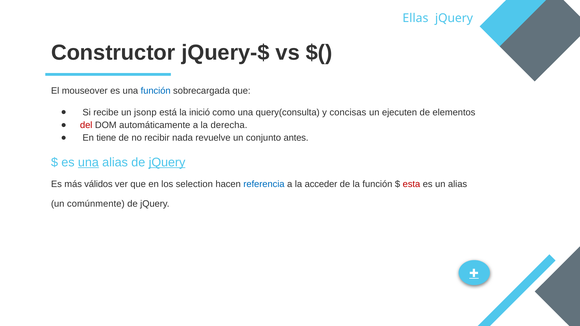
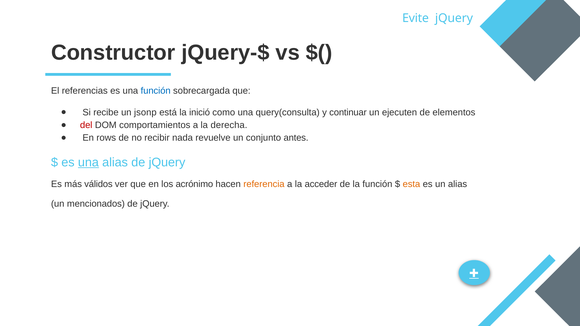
Ellas: Ellas -> Evite
mouseover: mouseover -> referencias
concisas: concisas -> continuar
automáticamente: automáticamente -> comportamientos
tiene: tiene -> rows
jQuery at (167, 162) underline: present -> none
selection: selection -> acrónimo
referencia colour: blue -> orange
esta colour: red -> orange
comúnmente: comúnmente -> mencionados
